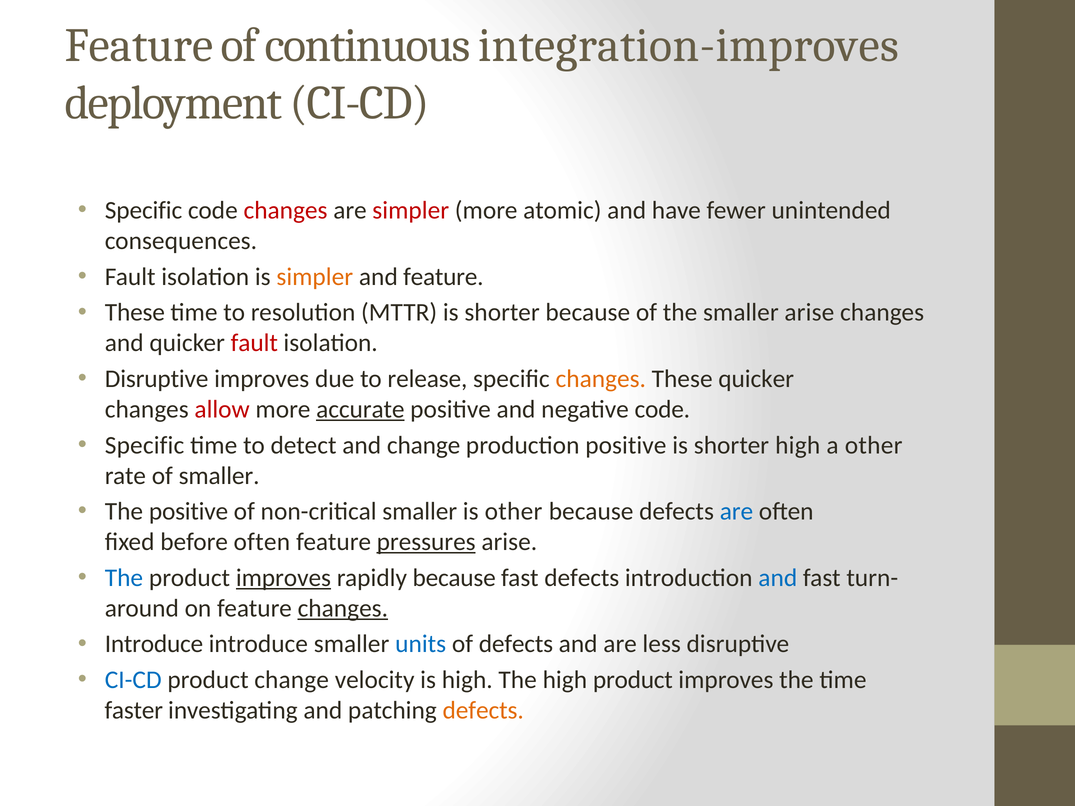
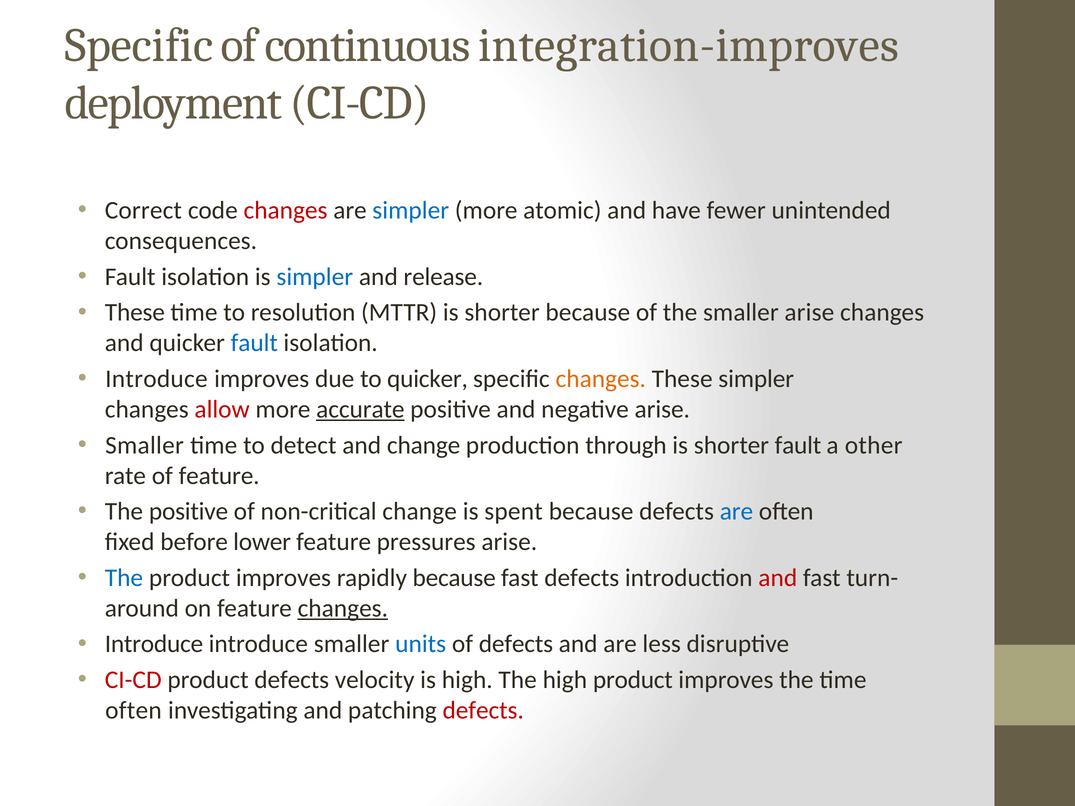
Feature at (139, 45): Feature -> Specific
Specific at (144, 211): Specific -> Correct
simpler at (411, 211) colour: red -> blue
simpler at (315, 277) colour: orange -> blue
and feature: feature -> release
fault at (254, 343) colour: red -> blue
Disruptive at (157, 379): Disruptive -> Introduce
to release: release -> quicker
These quicker: quicker -> simpler
negative code: code -> arise
Specific at (145, 445): Specific -> Smaller
production positive: positive -> through
shorter high: high -> fault
of smaller: smaller -> feature
non-critical smaller: smaller -> change
is other: other -> spent
before often: often -> lower
pressures underline: present -> none
improves at (283, 578) underline: present -> none
and at (778, 578) colour: blue -> red
CI-CD at (133, 680) colour: blue -> red
product change: change -> defects
faster at (134, 711): faster -> often
defects at (483, 711) colour: orange -> red
